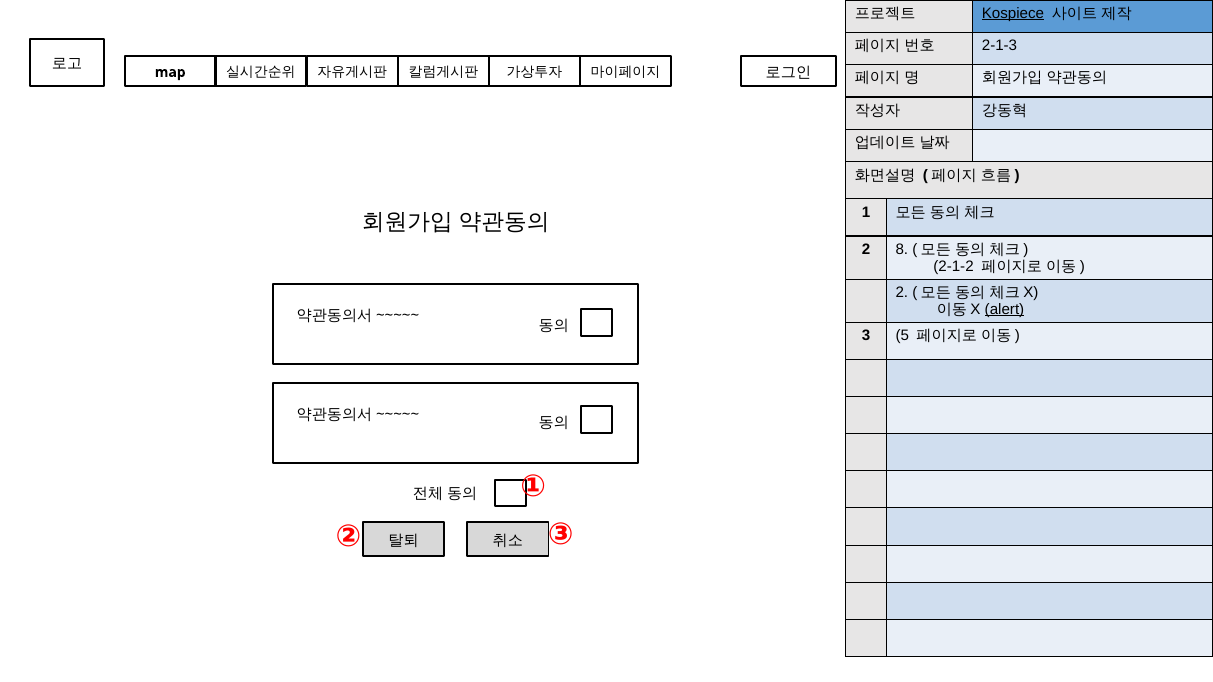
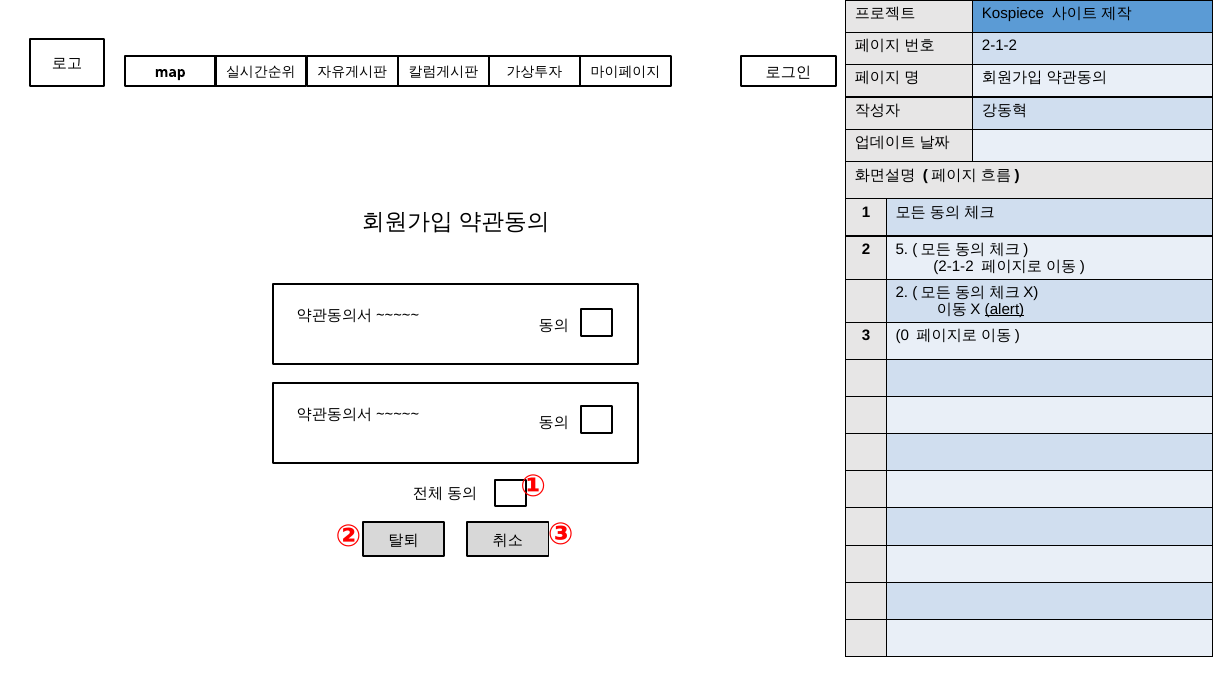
Kospiece underline: present -> none
2-1-3 at (1000, 46): 2-1-3 -> 2-1-2
8: 8 -> 5
5: 5 -> 0
